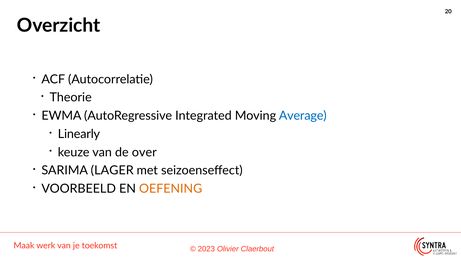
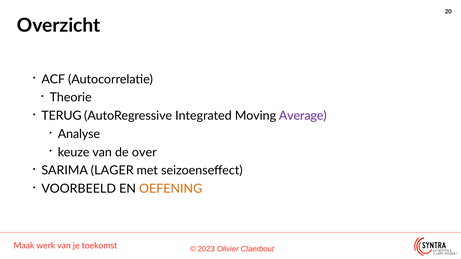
EWMA: EWMA -> TERUG
Average colour: blue -> purple
Linearly: Linearly -> Analyse
